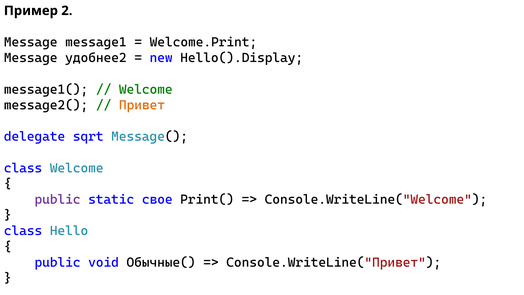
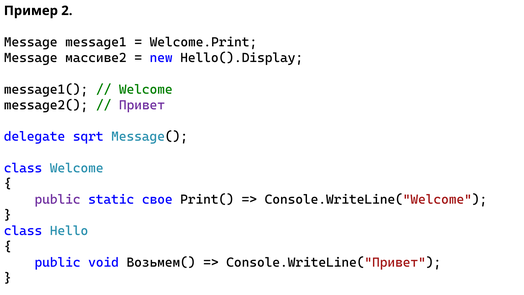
удобнее2: удобнее2 -> массиве2
Привет colour: orange -> purple
Обычные(: Обычные( -> Возьмем(
